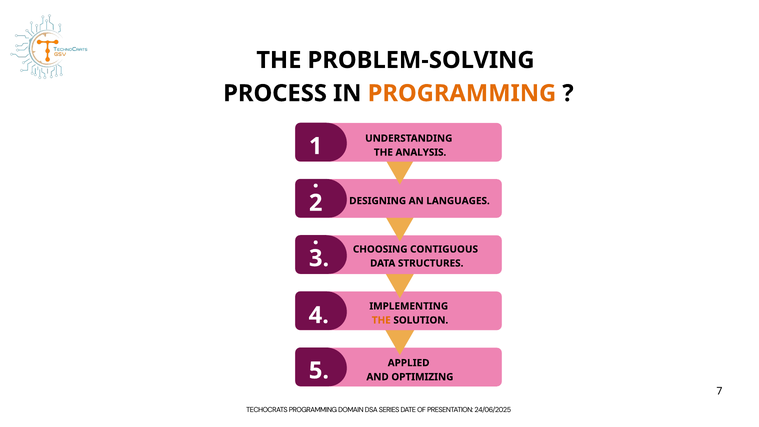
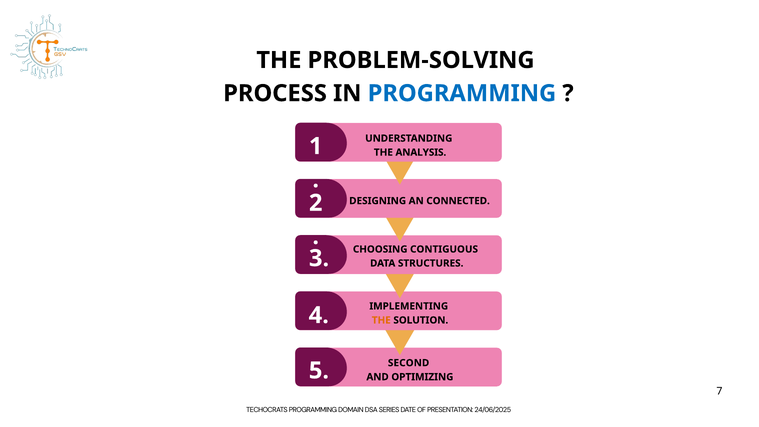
PROGRAMMING at (462, 93) colour: orange -> blue
LANGUAGES: LANGUAGES -> CONNECTED
APPLIED: APPLIED -> SECOND
